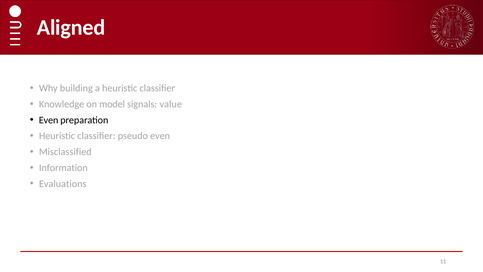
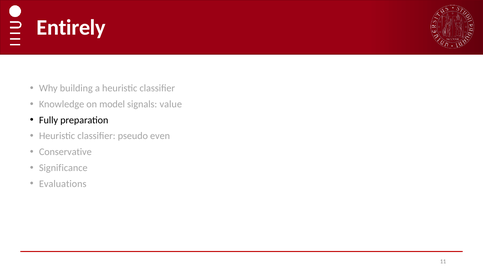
Aligned: Aligned -> Entirely
Even at (49, 120): Even -> Fully
Misclassified: Misclassified -> Conservative
Information: Information -> Significance
